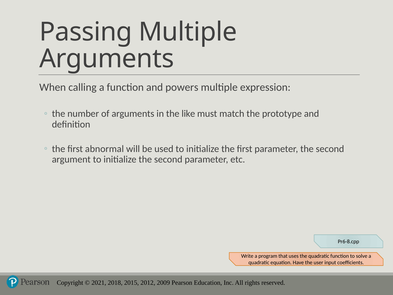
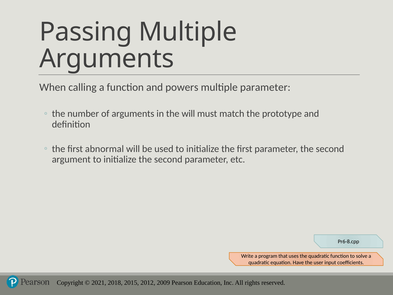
multiple expression: expression -> parameter
the like: like -> will
